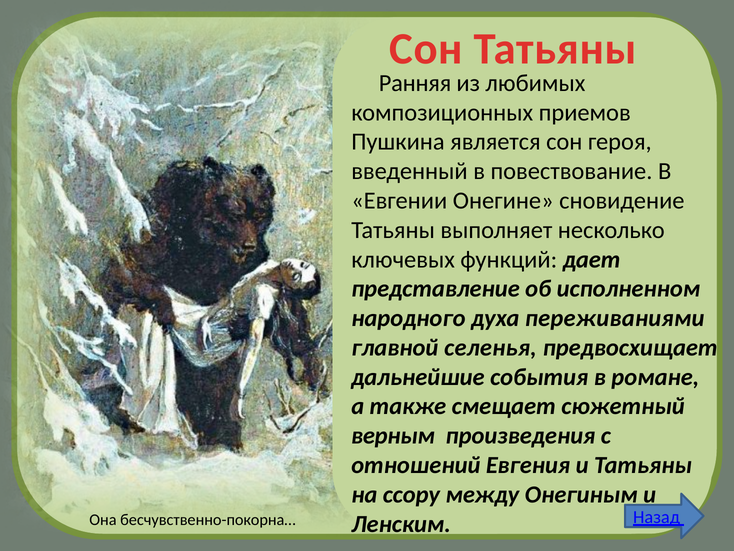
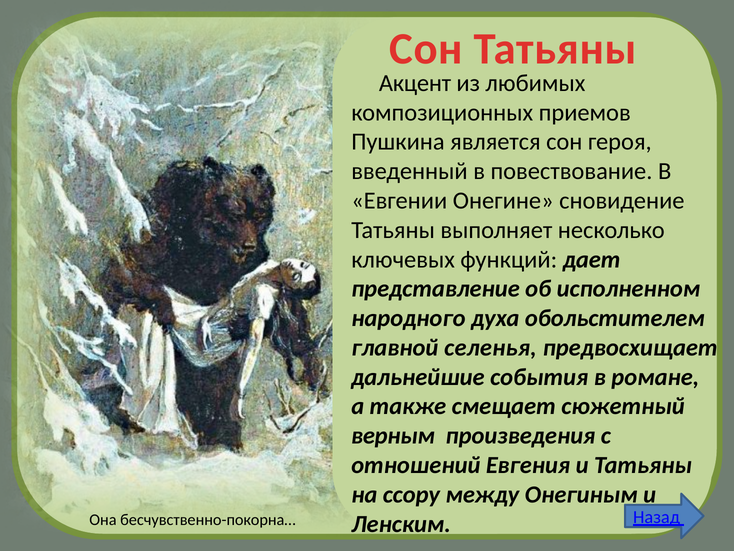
Ранняя: Ранняя -> Акцент
переживаниями: переживаниями -> обольстителем
